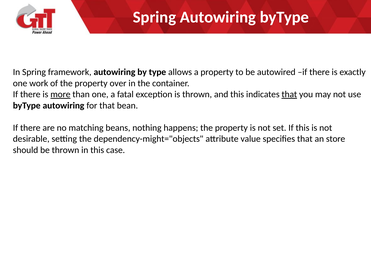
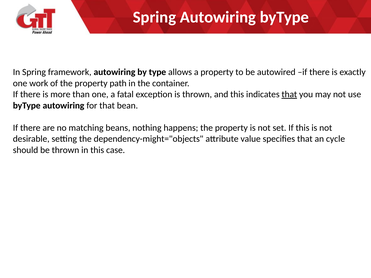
over: over -> path
more underline: present -> none
store: store -> cycle
